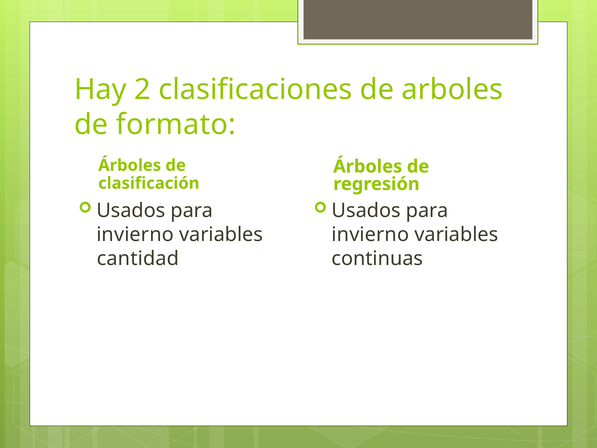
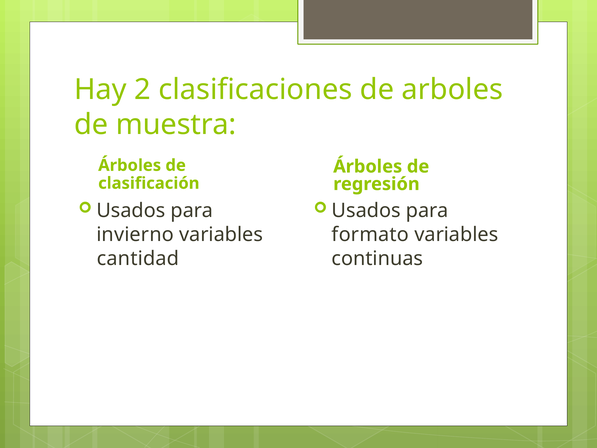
formato: formato -> muestra
invierno at (370, 234): invierno -> formato
